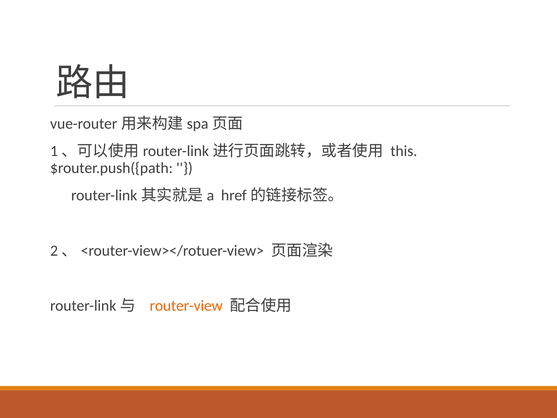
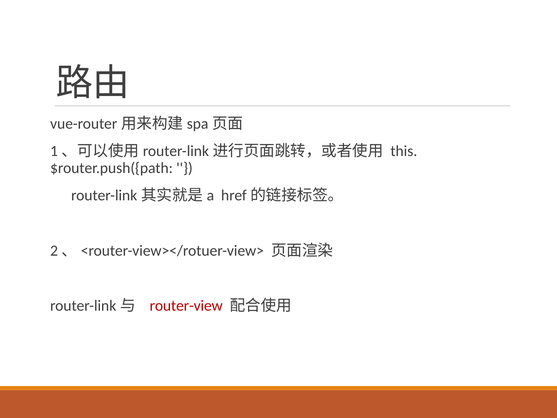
router-view colour: orange -> red
